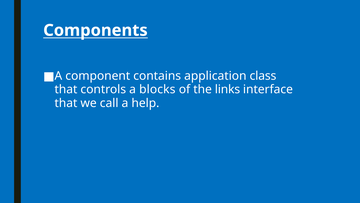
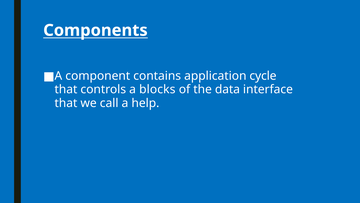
class: class -> cycle
links: links -> data
